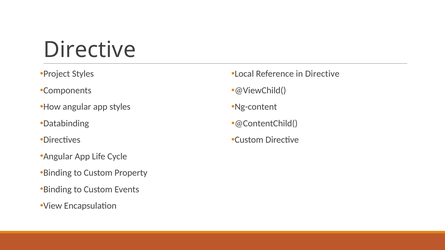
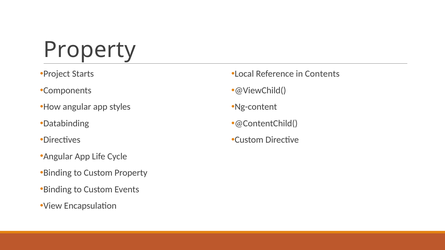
Directive at (90, 50): Directive -> Property
Project Styles: Styles -> Starts
in Directive: Directive -> Contents
